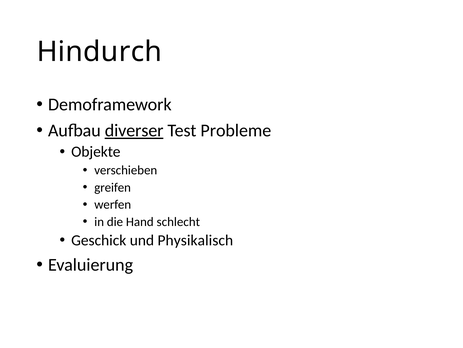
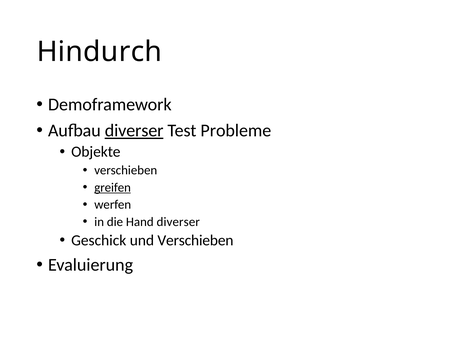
greifen underline: none -> present
Hand schlecht: schlecht -> diverser
und Physikalisch: Physikalisch -> Verschieben
